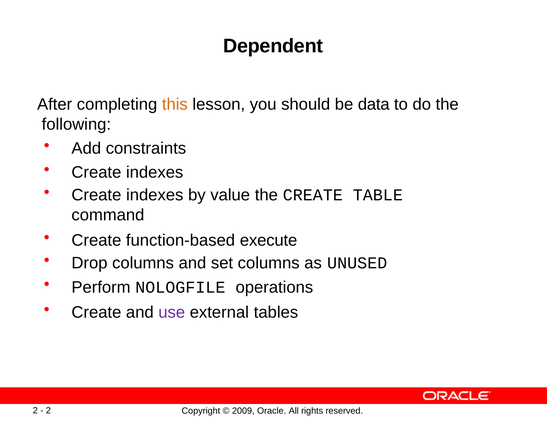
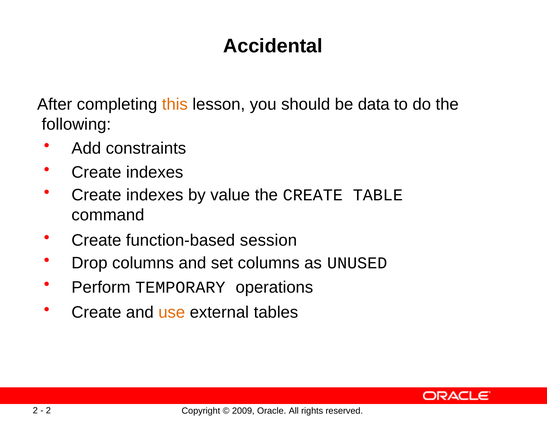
Dependent: Dependent -> Accidental
execute: execute -> session
NOLOGFILE: NOLOGFILE -> TEMPORARY
use colour: purple -> orange
